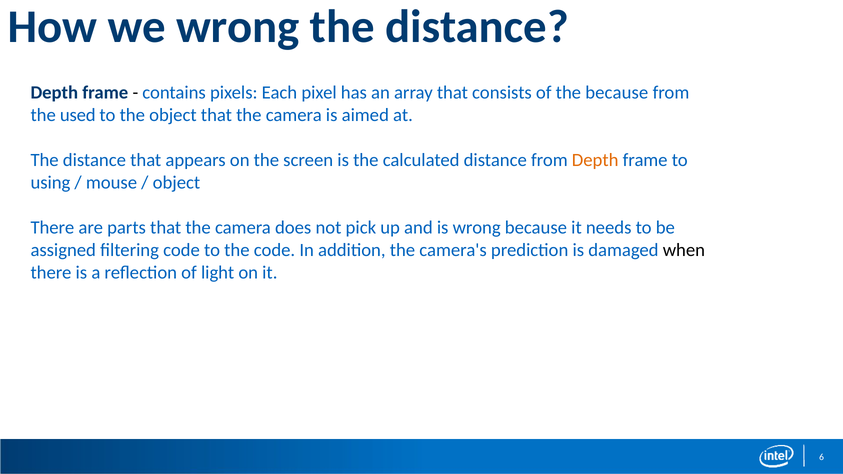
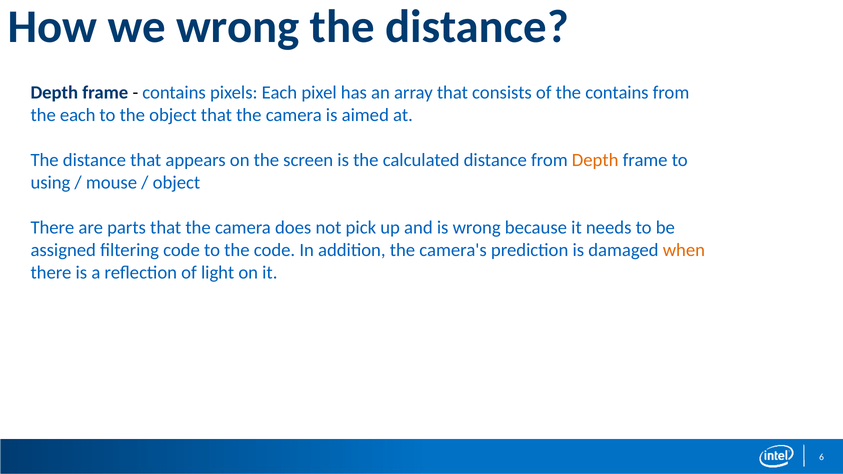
the because: because -> contains
the used: used -> each
when colour: black -> orange
